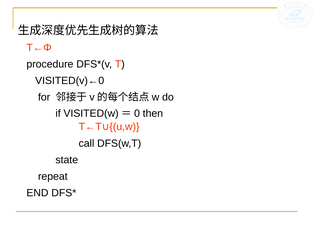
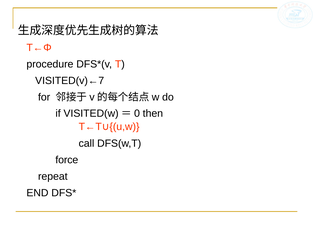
VISITED(v)←0: VISITED(v)←0 -> VISITED(v)←7
state: state -> force
